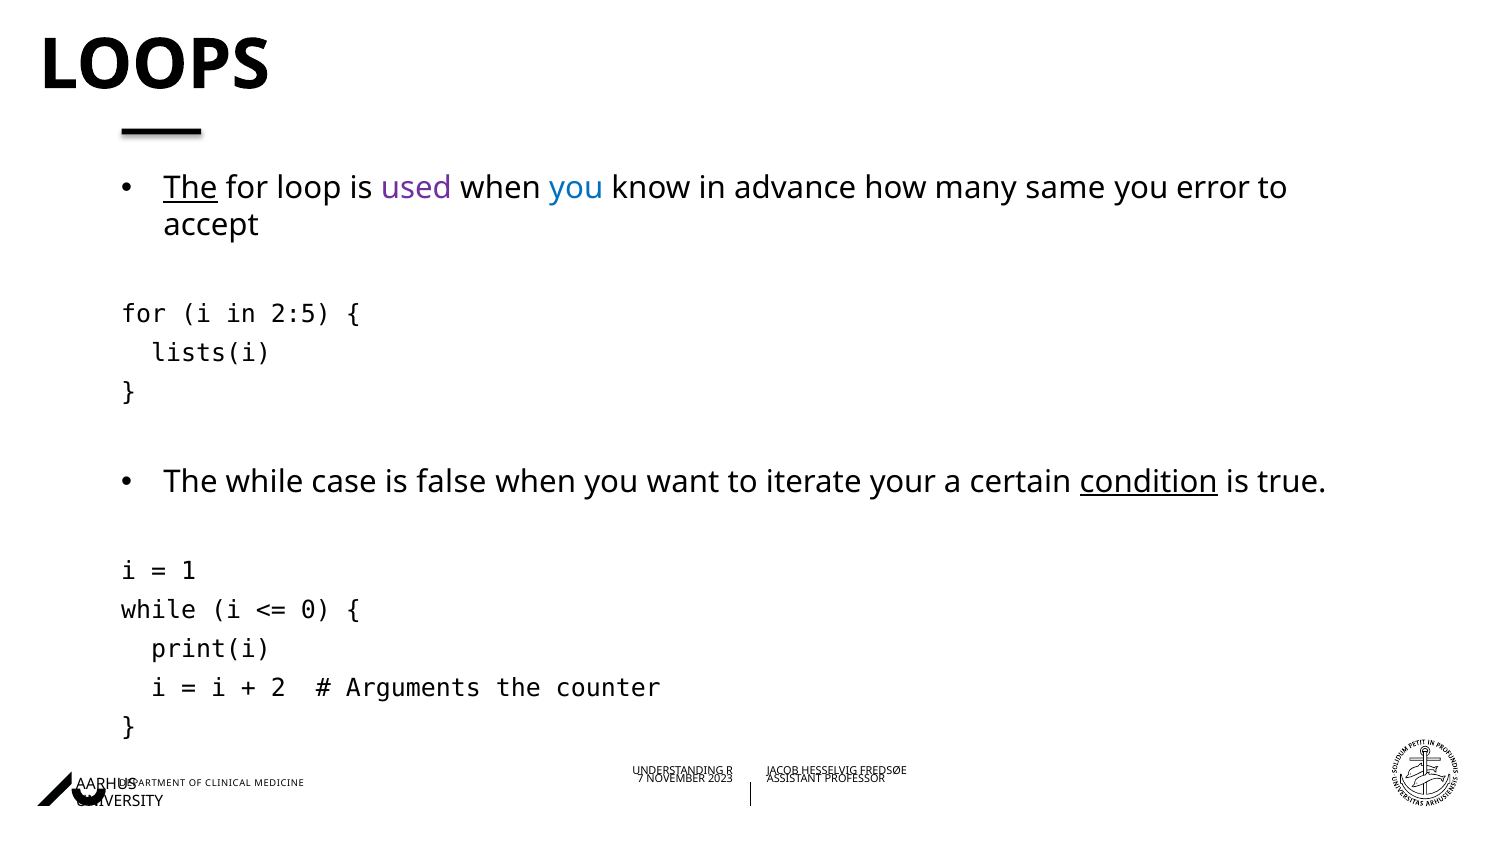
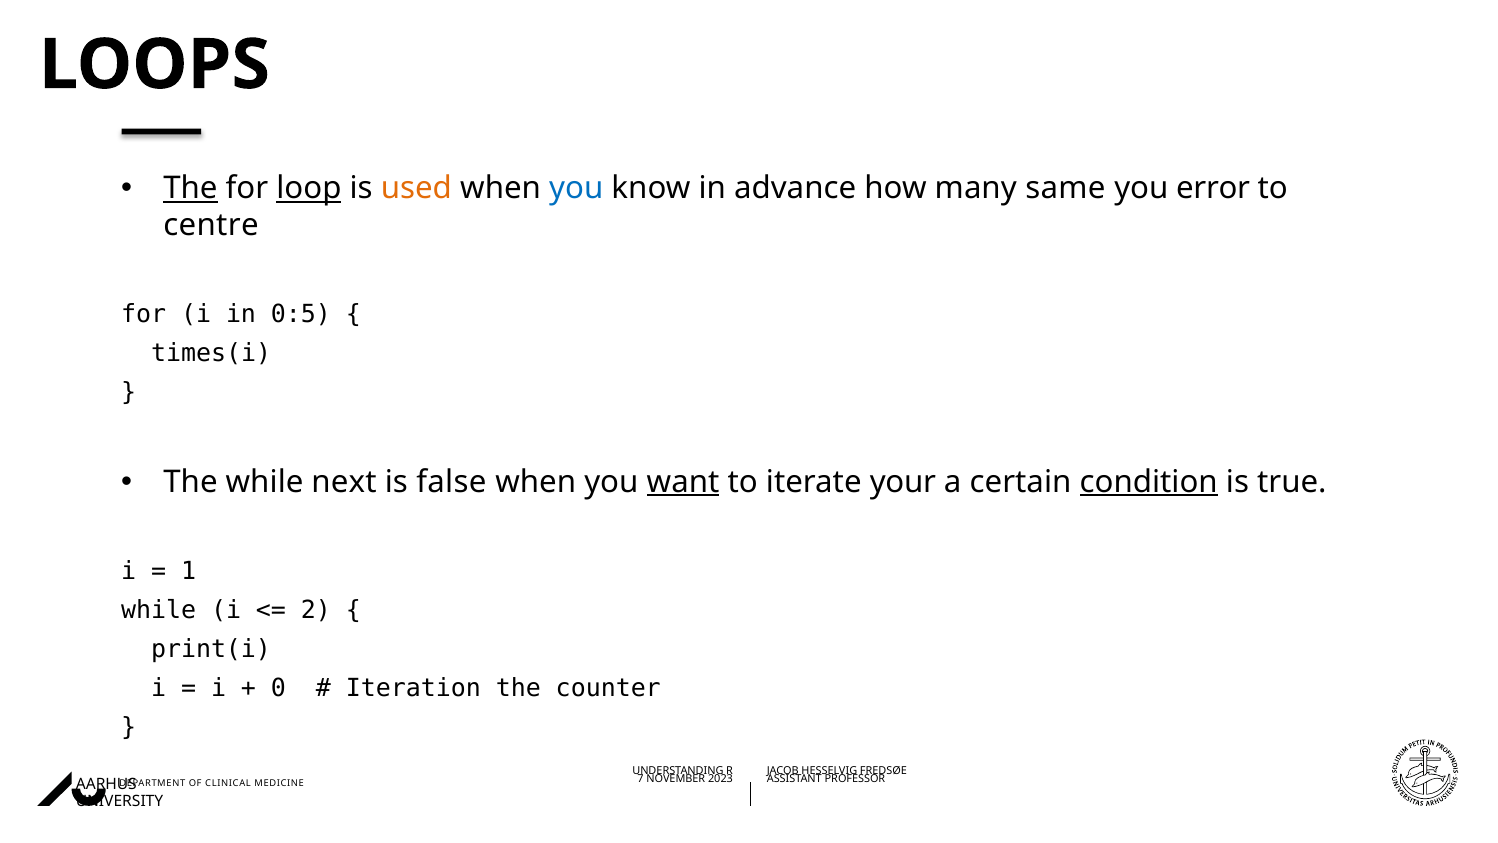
loop underline: none -> present
used colour: purple -> orange
accept: accept -> centre
2:5: 2:5 -> 0:5
lists(i: lists(i -> times(i
case: case -> next
want underline: none -> present
0: 0 -> 2
2: 2 -> 0
Arguments: Arguments -> Iteration
